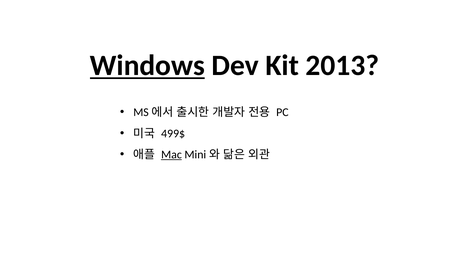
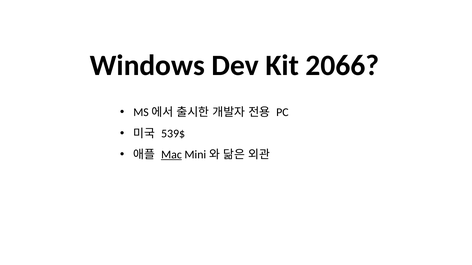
Windows underline: present -> none
2013: 2013 -> 2066
499$: 499$ -> 539$
